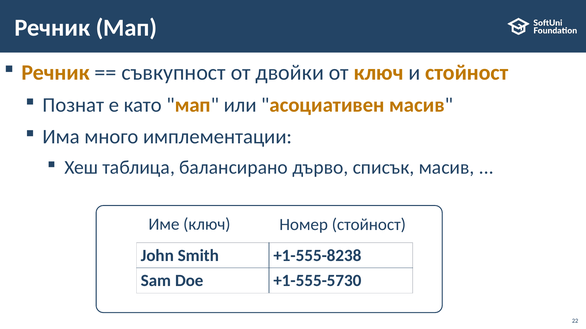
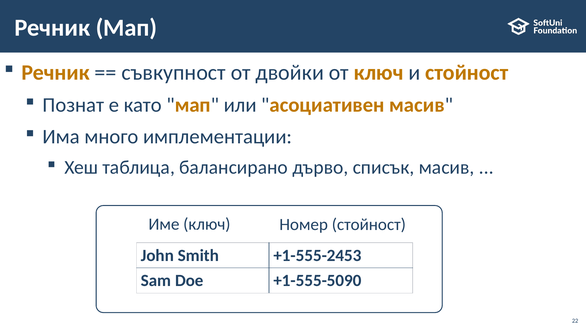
+1-555-8238: +1-555-8238 -> +1-555-2453
+1-555-5730: +1-555-5730 -> +1-555-5090
